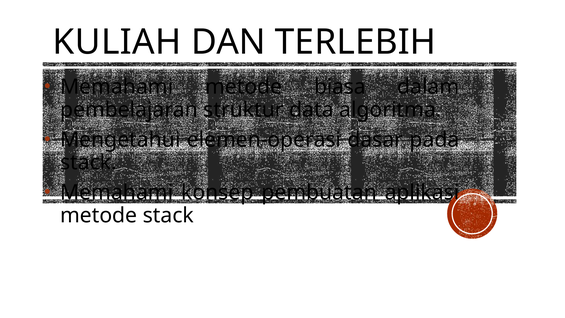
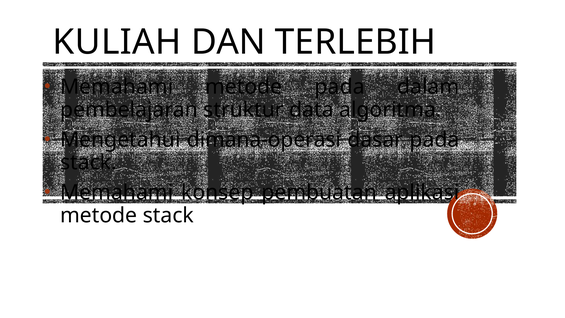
metode biasa: biasa -> pada
elemen-operasi: elemen-operasi -> dimana-operasi
